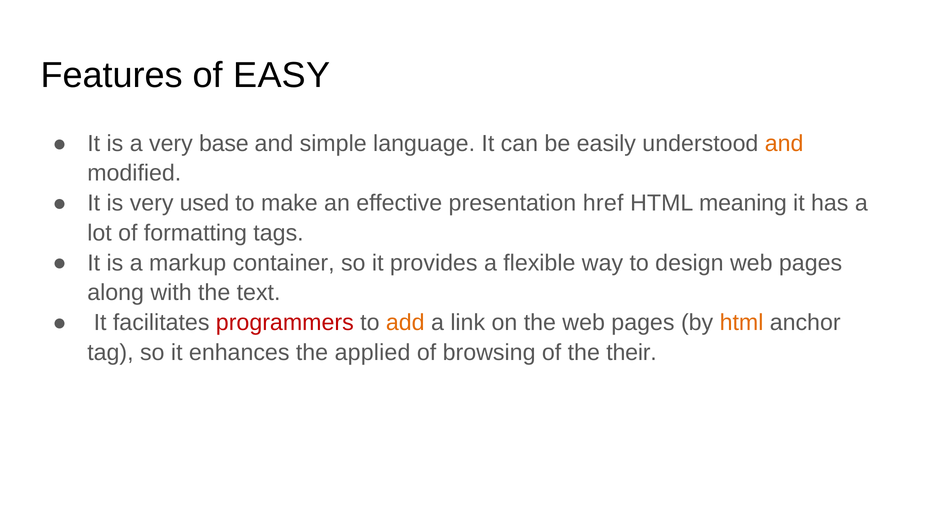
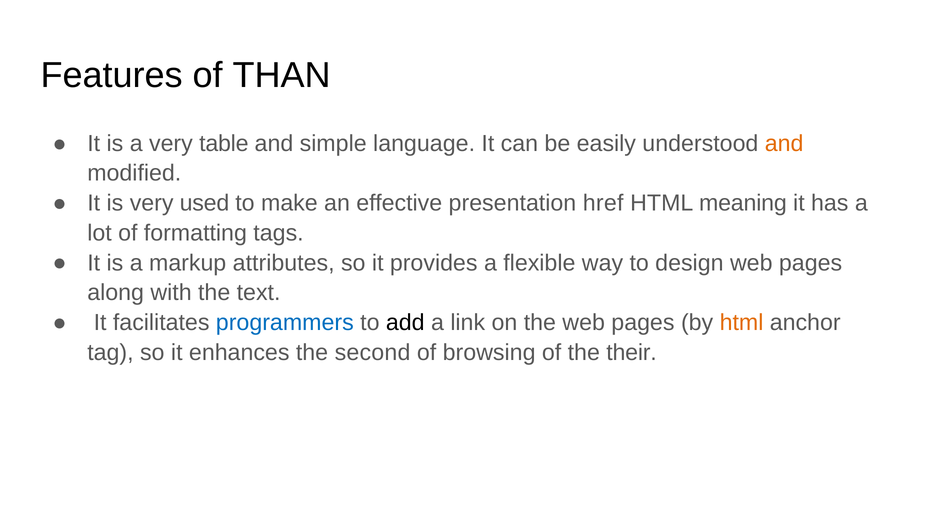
EASY: EASY -> THAN
base: base -> table
container: container -> attributes
programmers colour: red -> blue
add colour: orange -> black
applied: applied -> second
